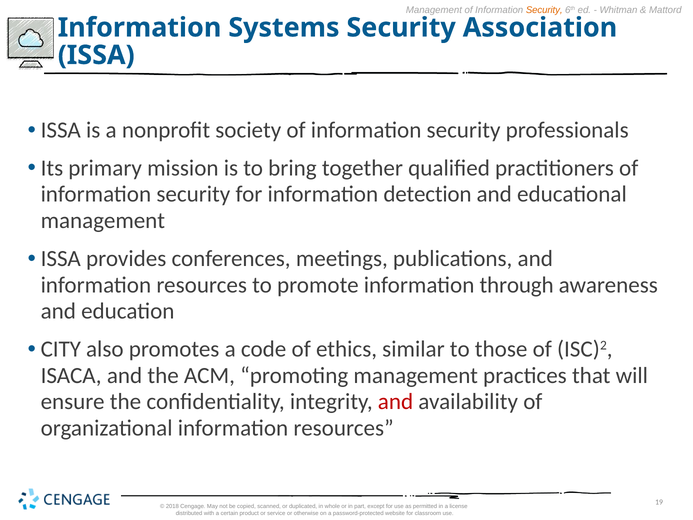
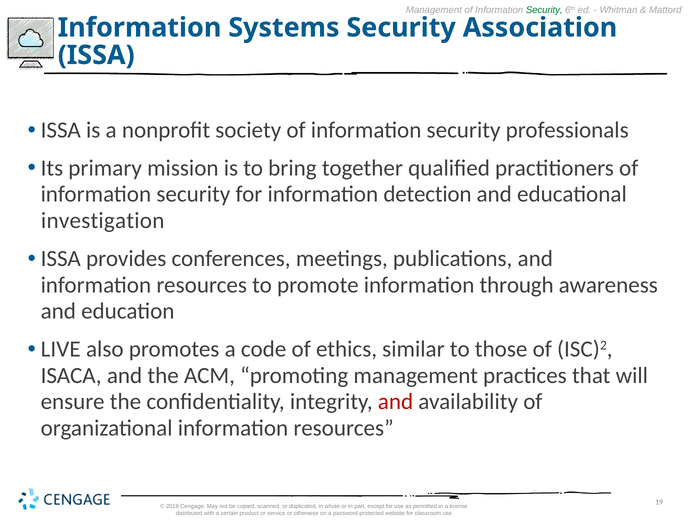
Security at (544, 10) colour: orange -> green
management at (103, 221): management -> investigation
CITY: CITY -> LIVE
